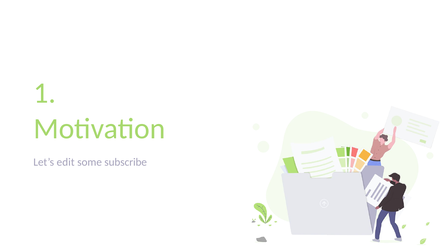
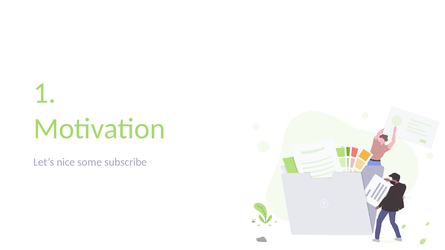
edit: edit -> nice
